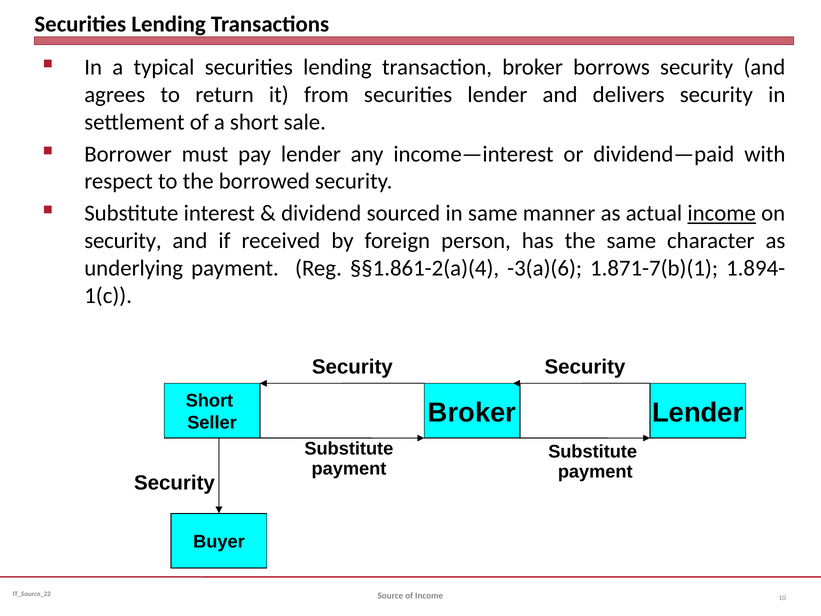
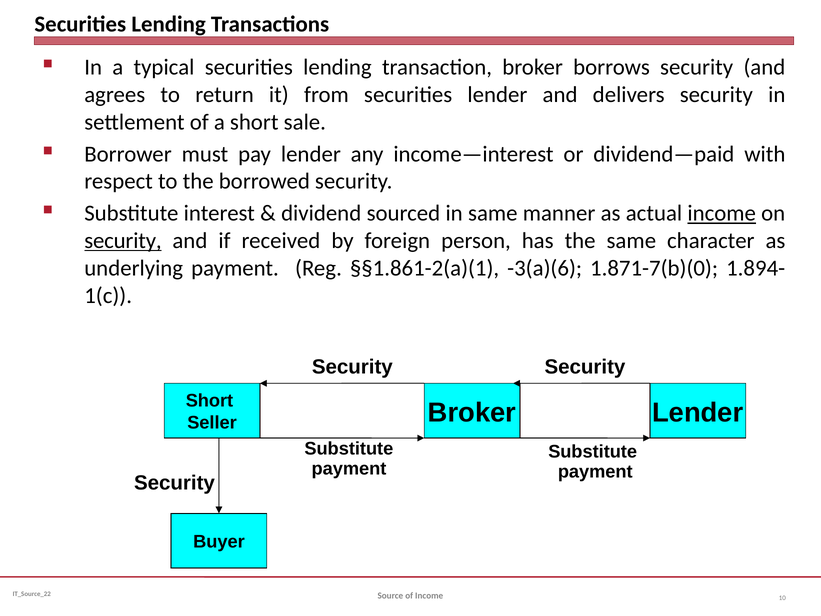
security at (123, 241) underline: none -> present
§§1.861-2(a)(4: §§1.861-2(a)(4 -> §§1.861-2(a)(1
1.871-7(b)(1: 1.871-7(b)(1 -> 1.871-7(b)(0
